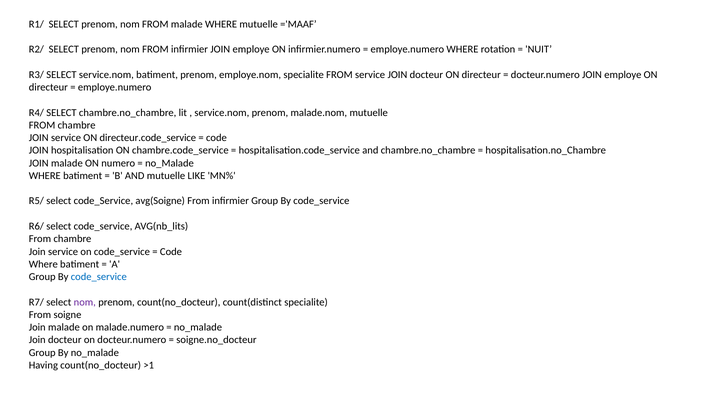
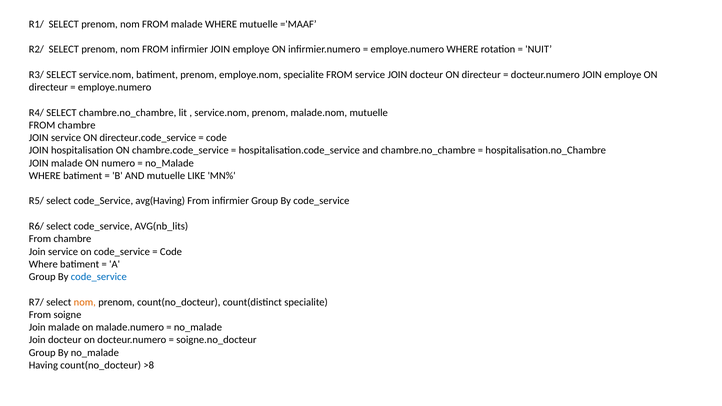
avg(Soigne: avg(Soigne -> avg(Having
nom at (85, 302) colour: purple -> orange
>1: >1 -> >8
